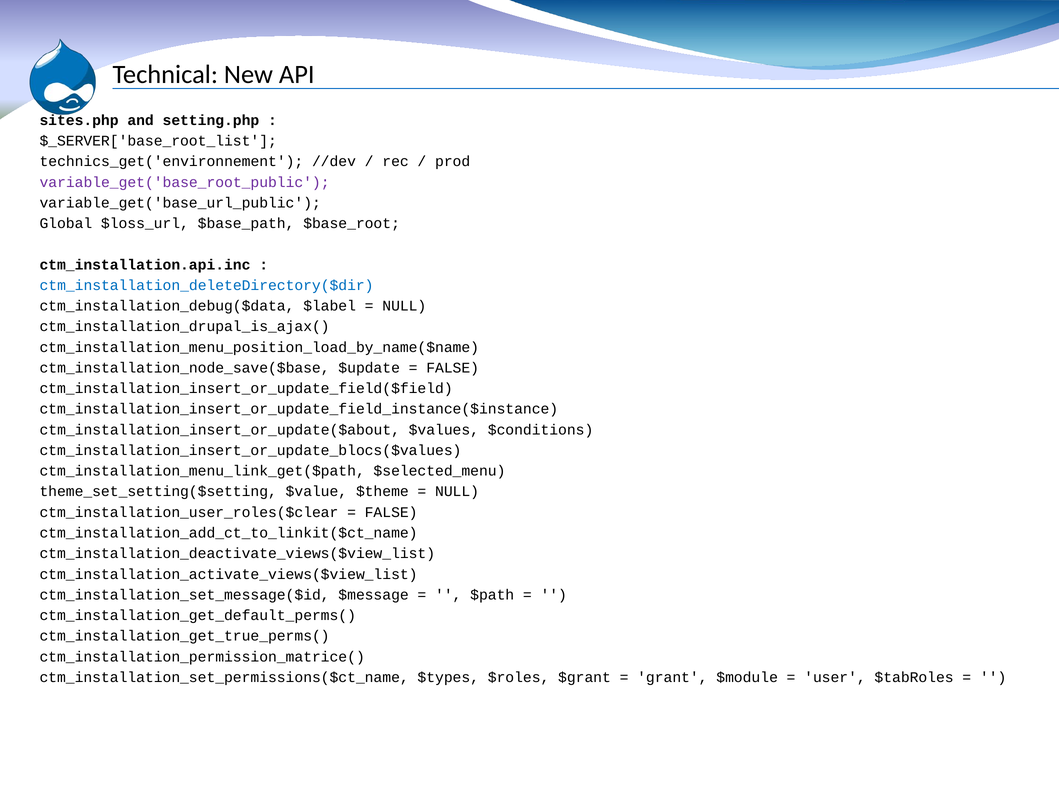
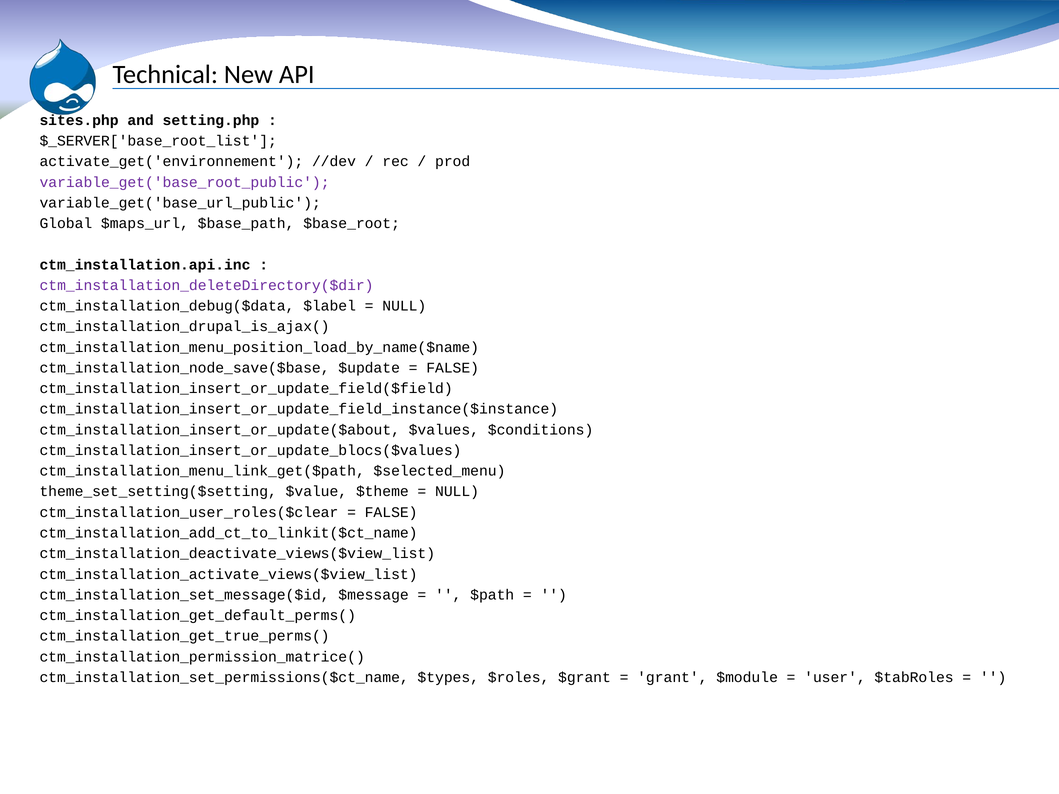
technics_get('environnement: technics_get('environnement -> activate_get('environnement
$loss_url: $loss_url -> $maps_url
ctm_installation_deleteDirectory($dir colour: blue -> purple
